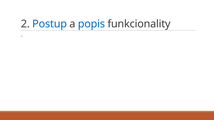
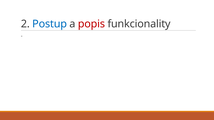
popis colour: blue -> red
